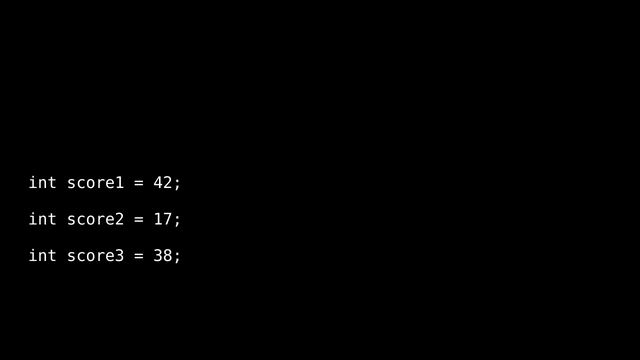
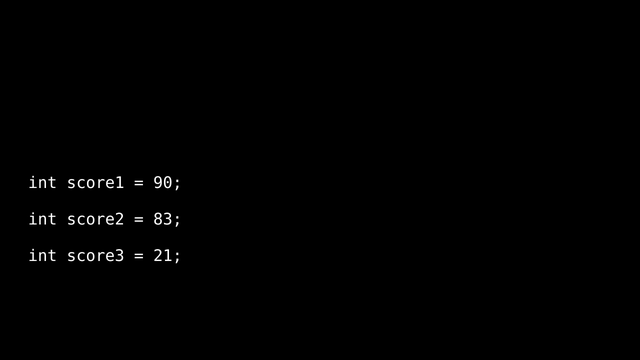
42: 42 -> 90
17: 17 -> 83
38: 38 -> 21
